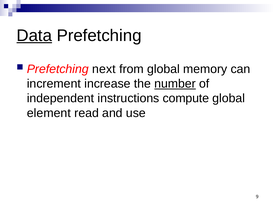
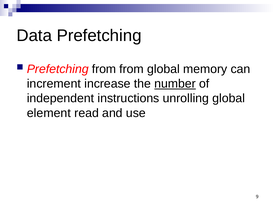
Data underline: present -> none
Prefetching next: next -> from
compute: compute -> unrolling
